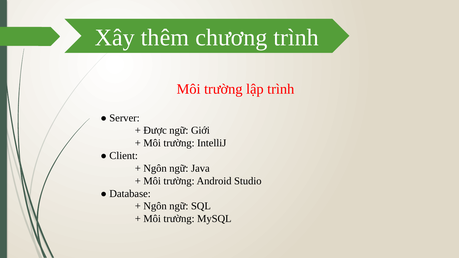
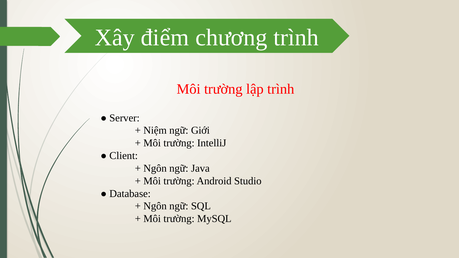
thêm: thêm -> điểm
Được: Được -> Niệm
